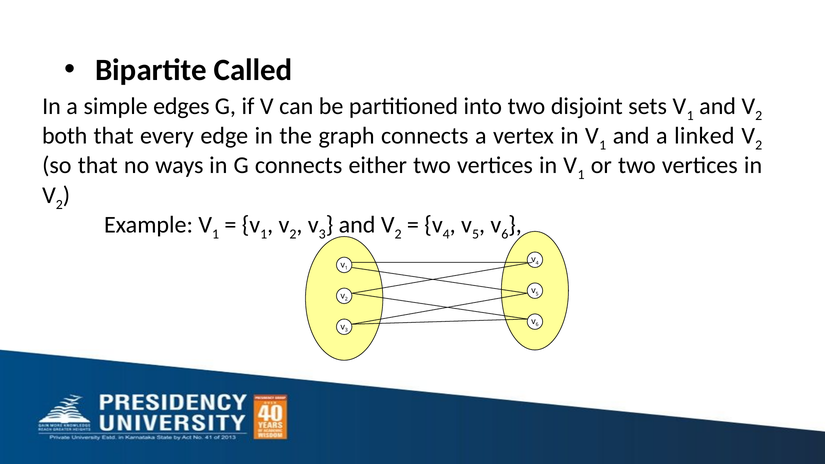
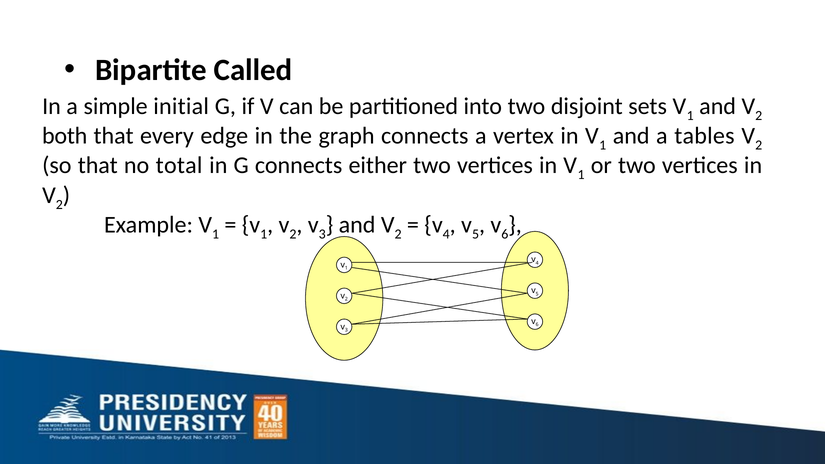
edges: edges -> initial
linked: linked -> tables
ways: ways -> total
